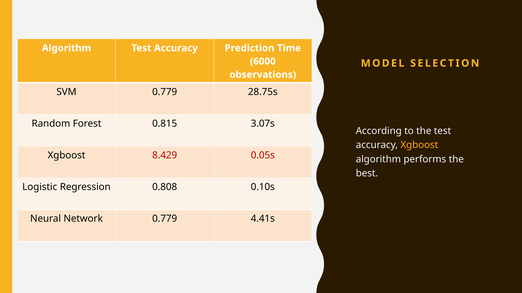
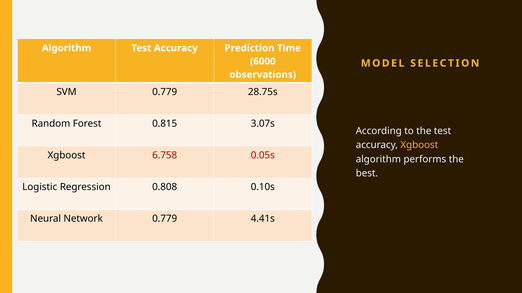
8.429: 8.429 -> 6.758
